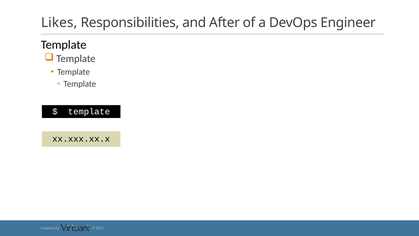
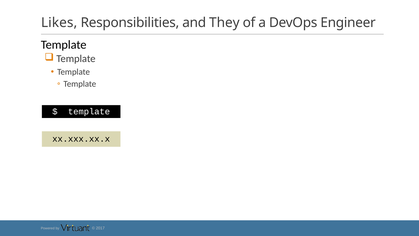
After: After -> They
